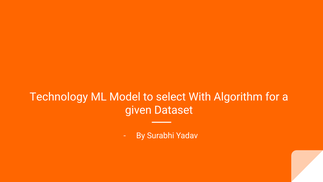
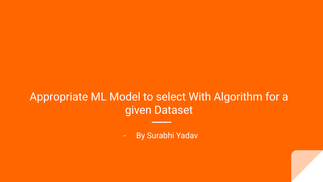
Technology: Technology -> Appropriate
